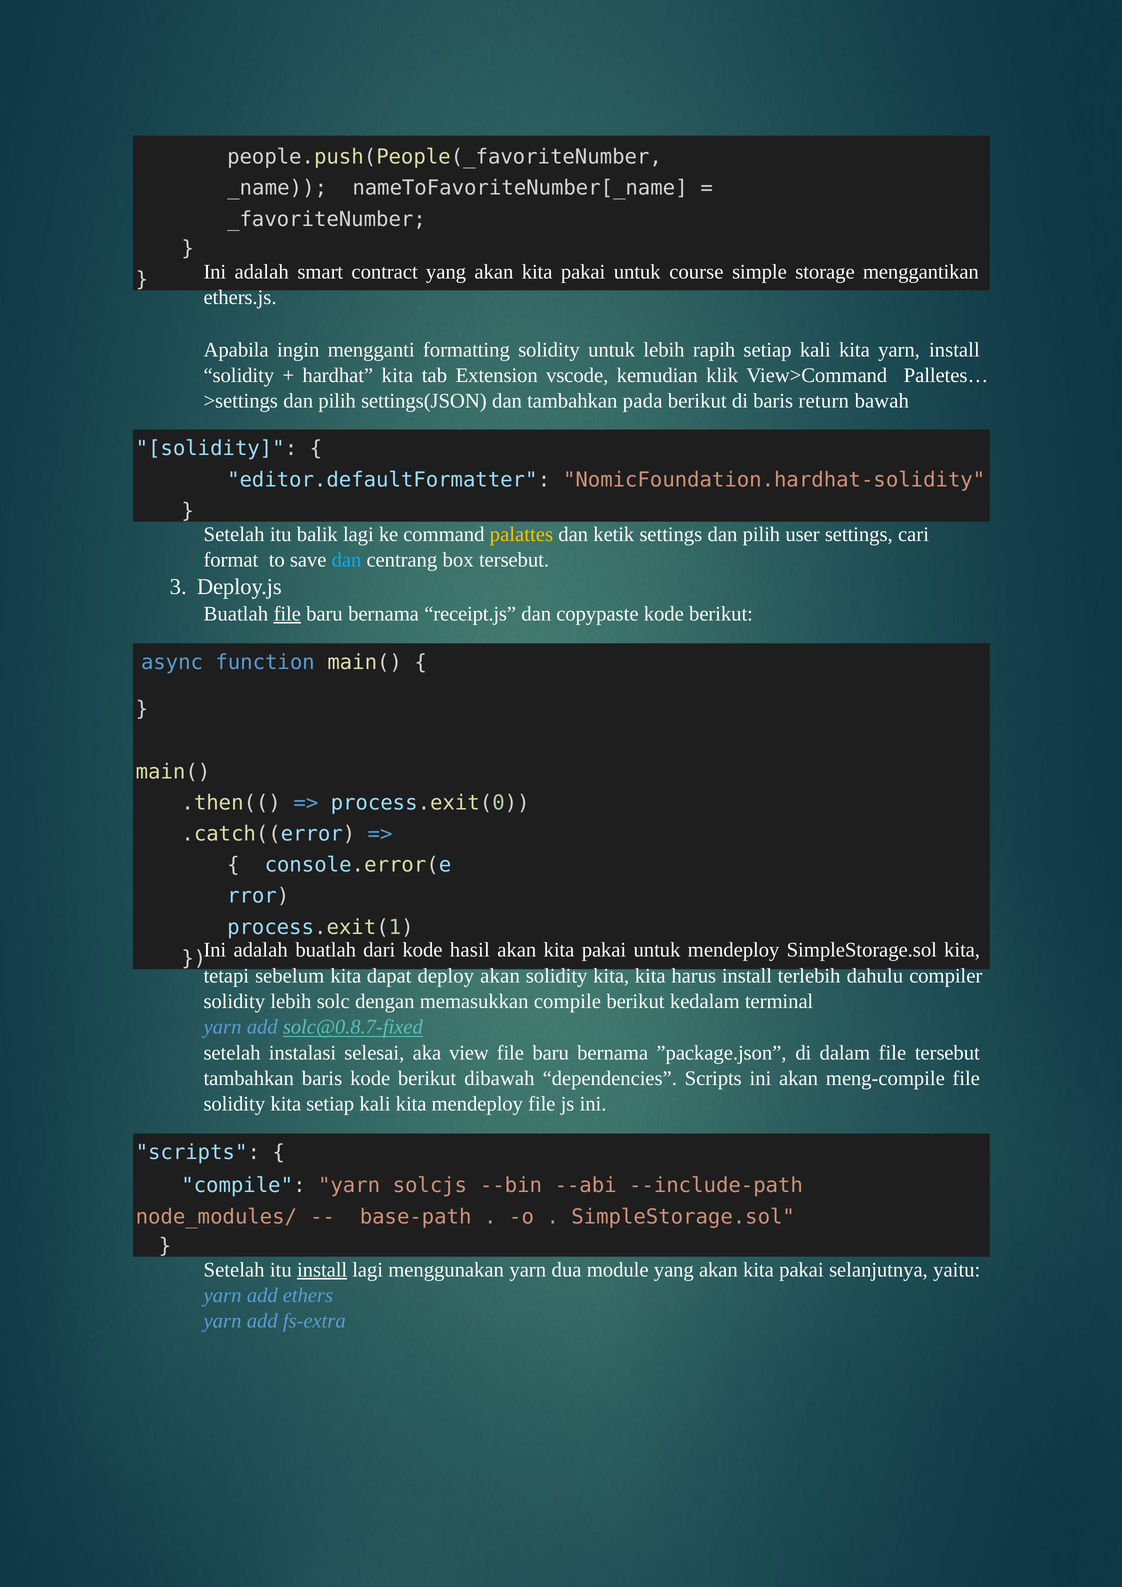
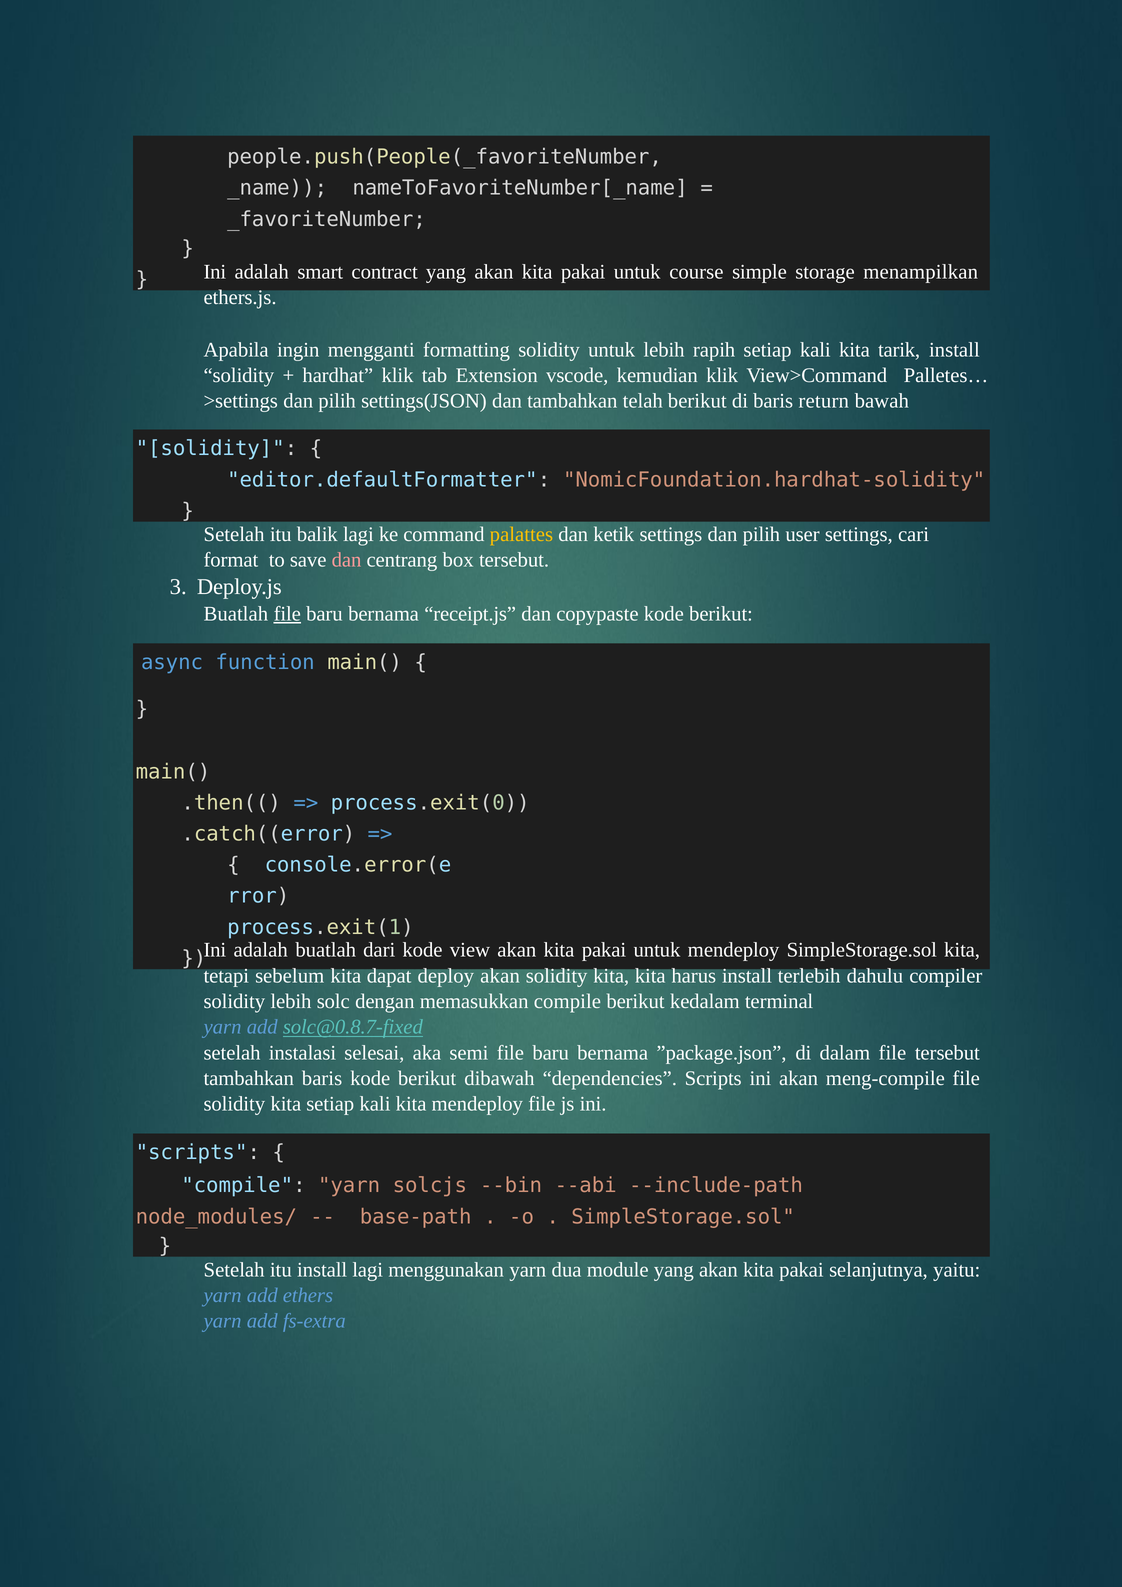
menggantikan: menggantikan -> menampilkan
kita yarn: yarn -> tarik
hardhat kita: kita -> klik
pada: pada -> telah
dan at (347, 560) colour: light blue -> pink
hasil: hasil -> view
view: view -> semi
install at (322, 1270) underline: present -> none
